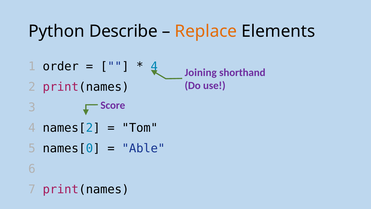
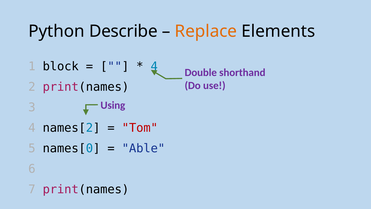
order: order -> block
Joining: Joining -> Double
Score: Score -> Using
Tom colour: black -> red
